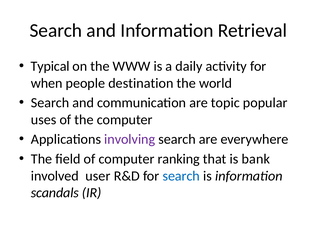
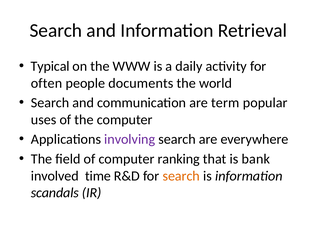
when: when -> often
destination: destination -> documents
topic: topic -> term
user: user -> time
search at (181, 176) colour: blue -> orange
